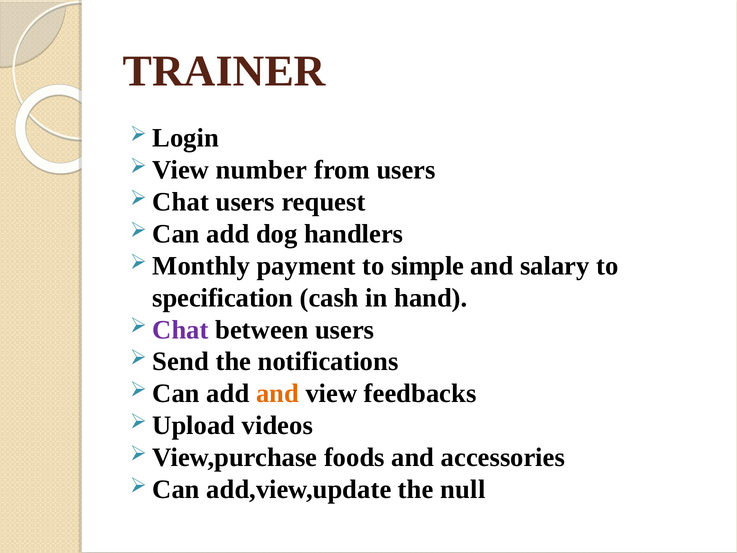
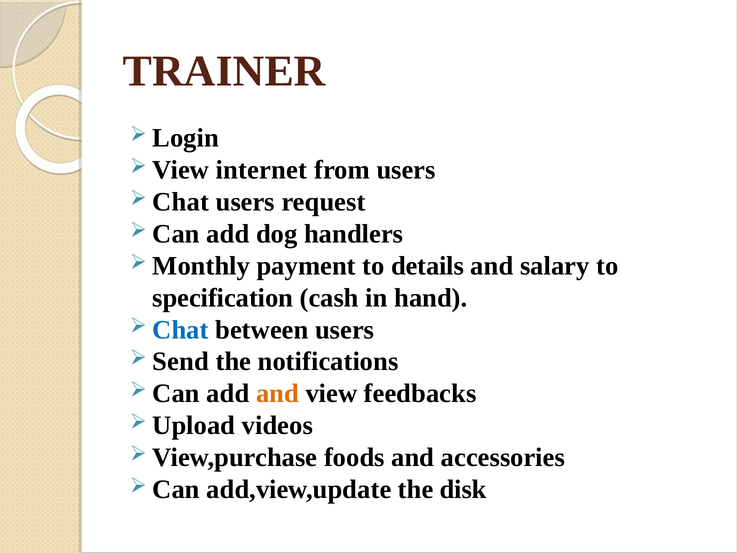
number: number -> internet
simple: simple -> details
Chat at (181, 330) colour: purple -> blue
null: null -> disk
